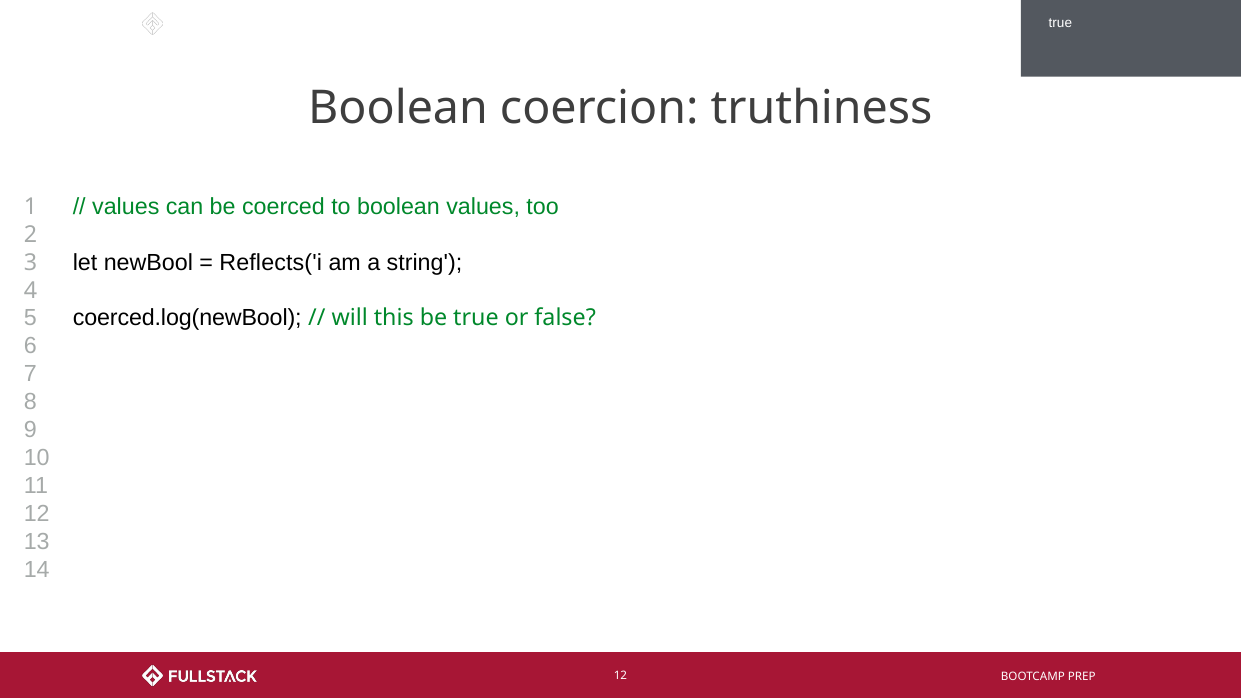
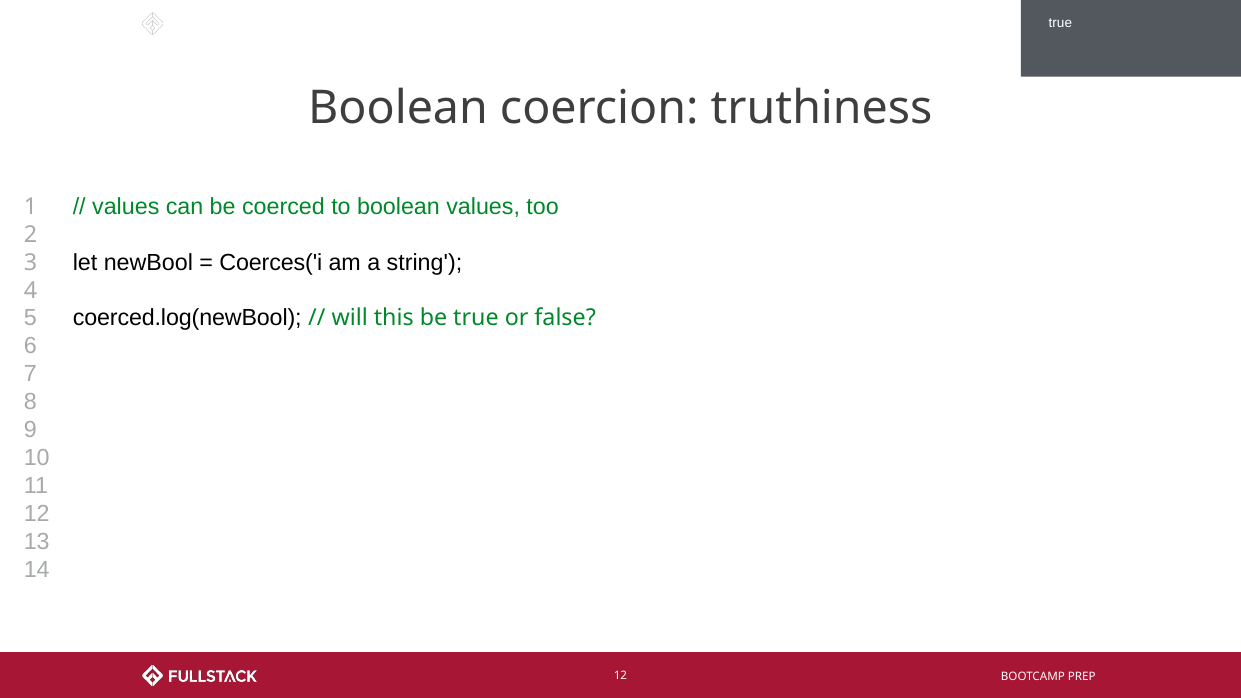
Reflects('i: Reflects('i -> Coerces('i
